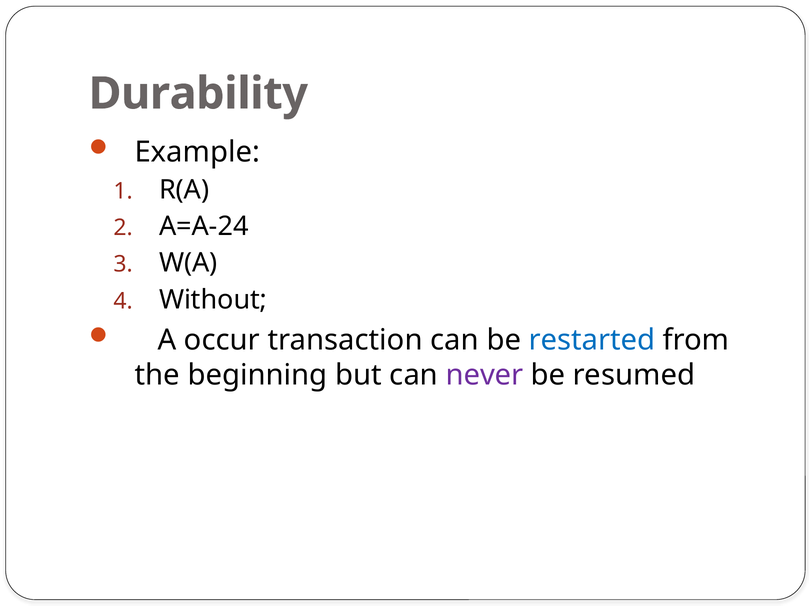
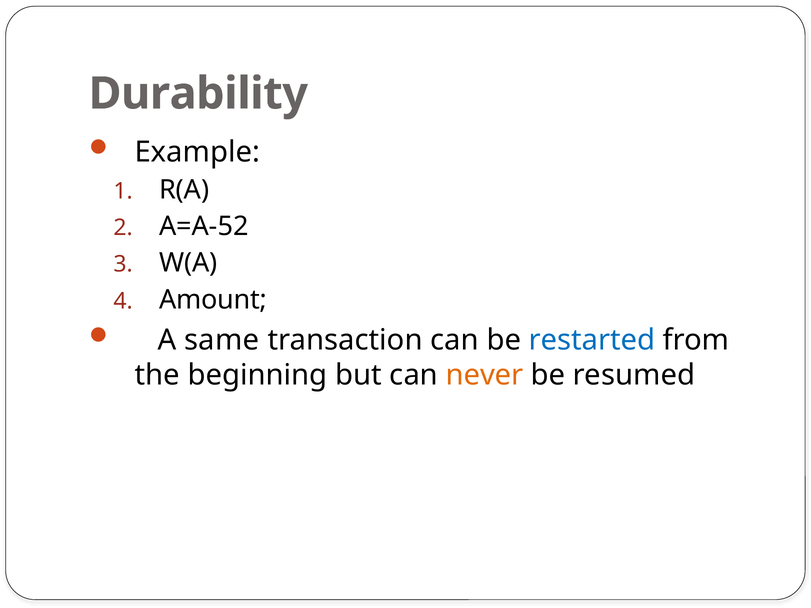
A=A-24: A=A-24 -> A=A-52
Without: Without -> Amount
occur: occur -> same
never colour: purple -> orange
